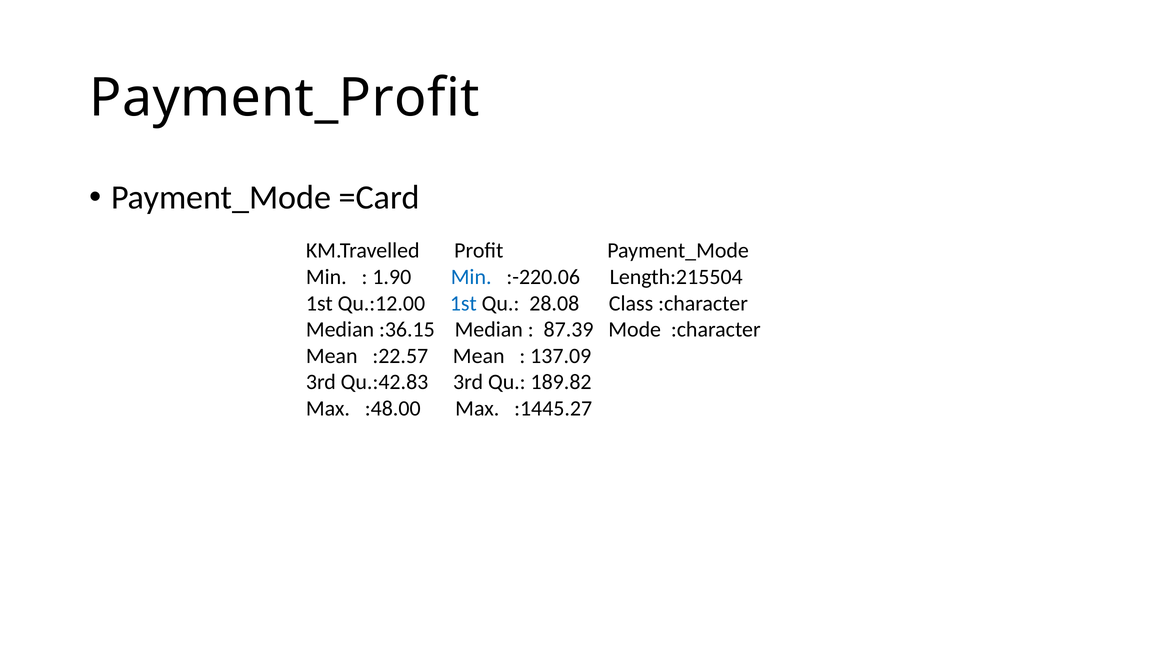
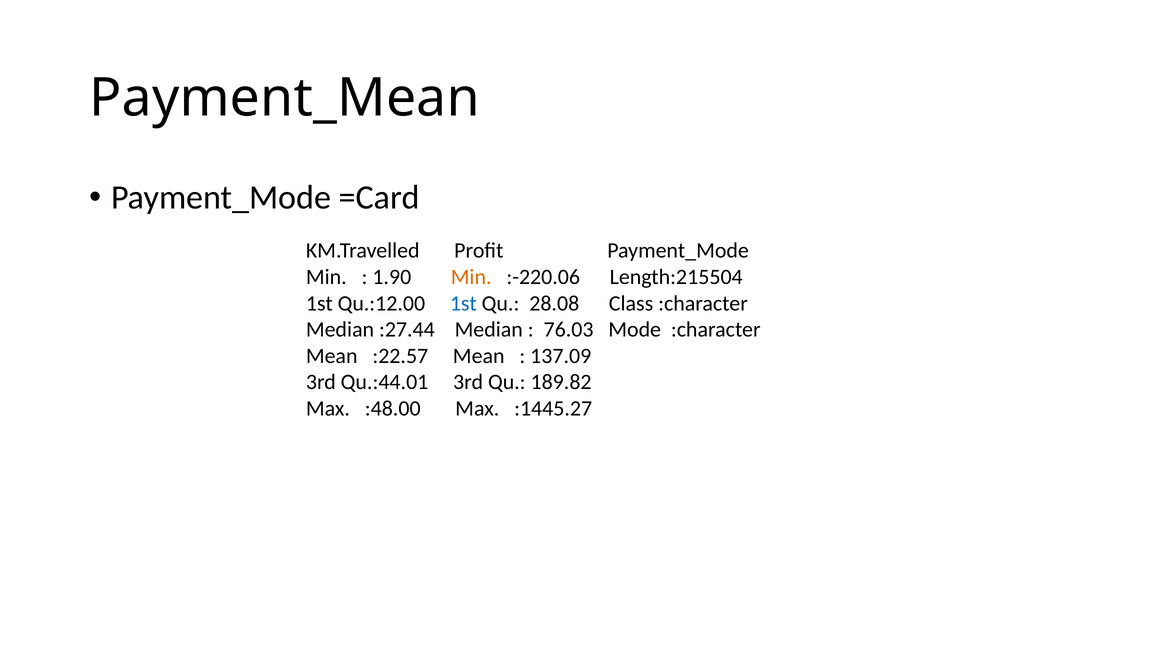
Payment_Profit: Payment_Profit -> Payment_Mean
Min at (471, 277) colour: blue -> orange
:36.15: :36.15 -> :27.44
87.39: 87.39 -> 76.03
Qu.:42.83: Qu.:42.83 -> Qu.:44.01
